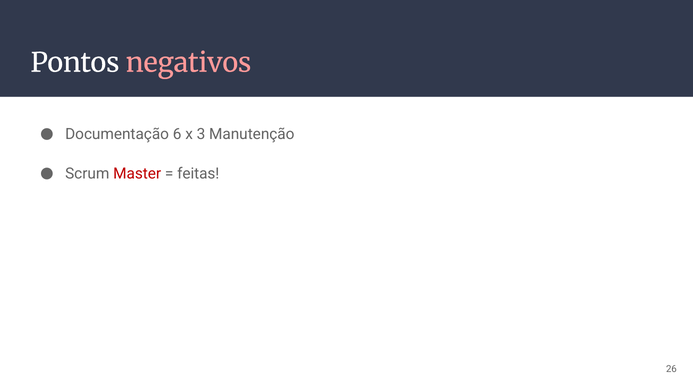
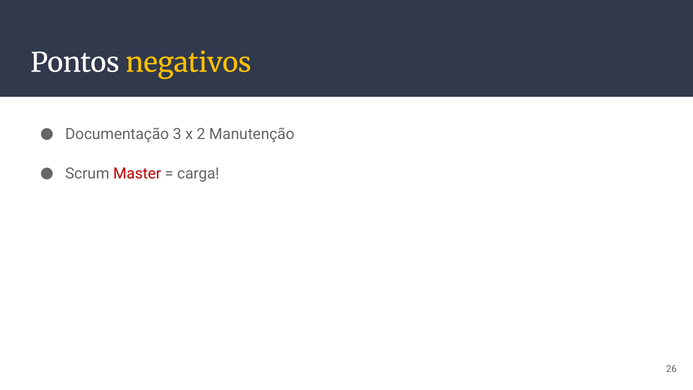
negativos colour: pink -> yellow
6: 6 -> 3
3: 3 -> 2
feitas: feitas -> carga
